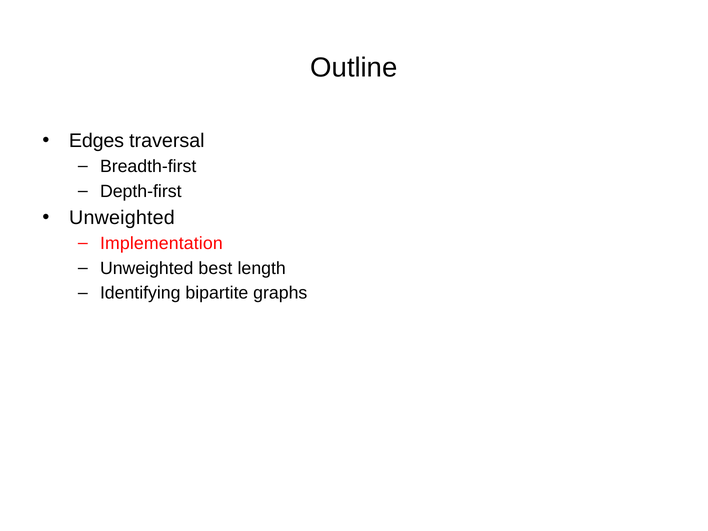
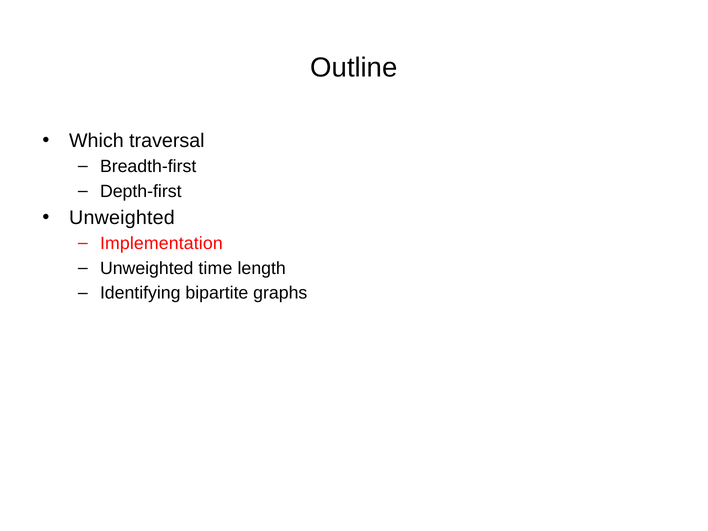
Edges: Edges -> Which
best: best -> time
